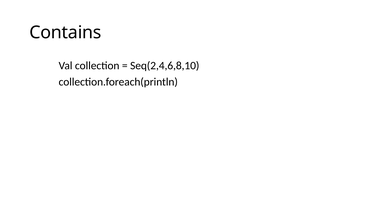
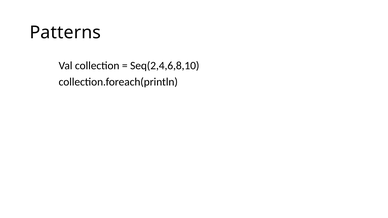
Contains: Contains -> Patterns
